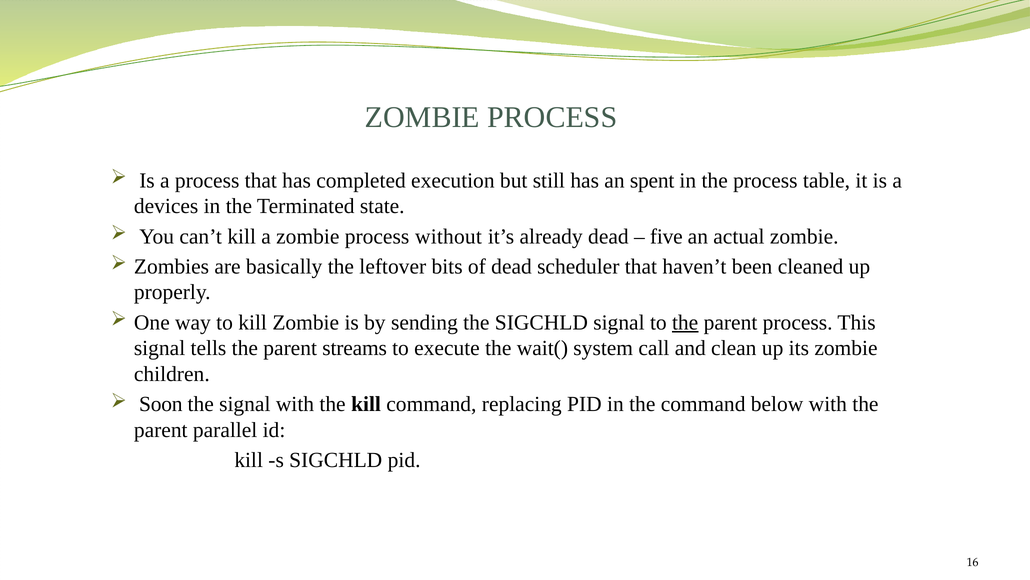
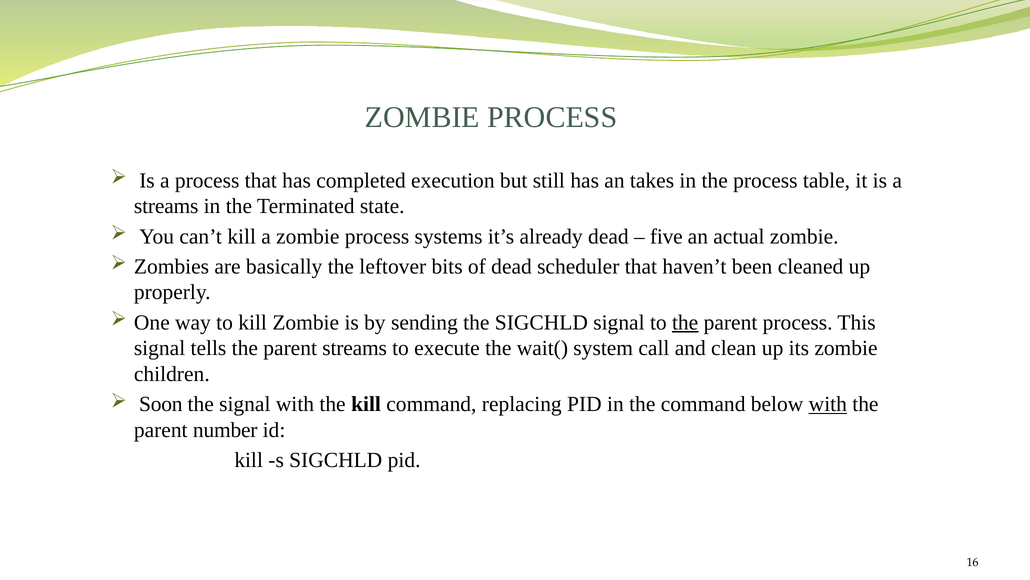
spent: spent -> takes
devices at (166, 206): devices -> streams
without: without -> systems
with at (828, 404) underline: none -> present
parallel: parallel -> number
